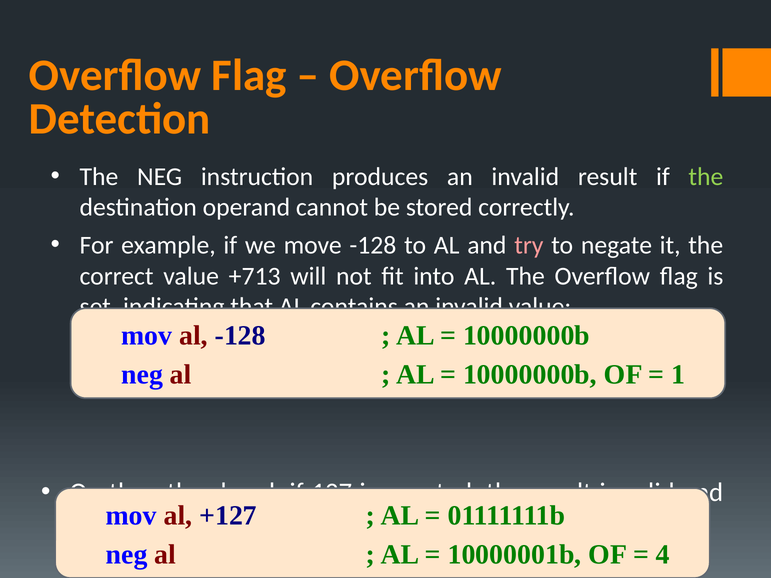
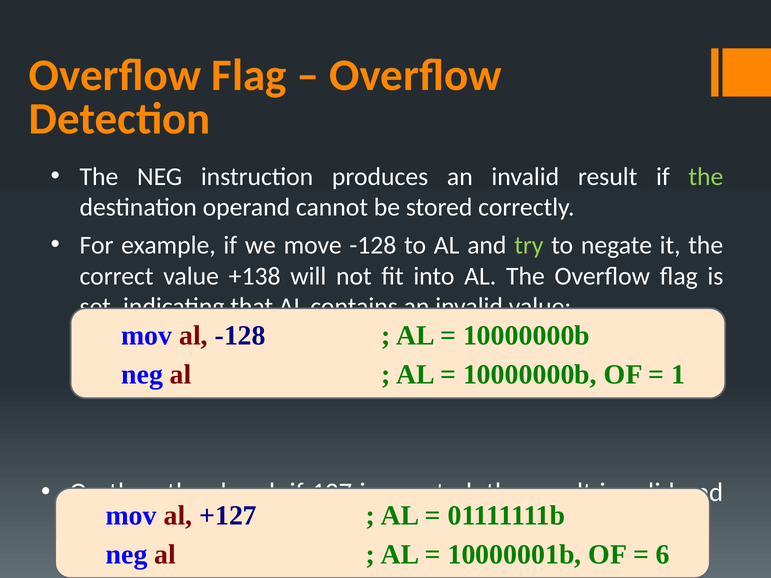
try colour: pink -> light green
+713: +713 -> +138
4: 4 -> 6
